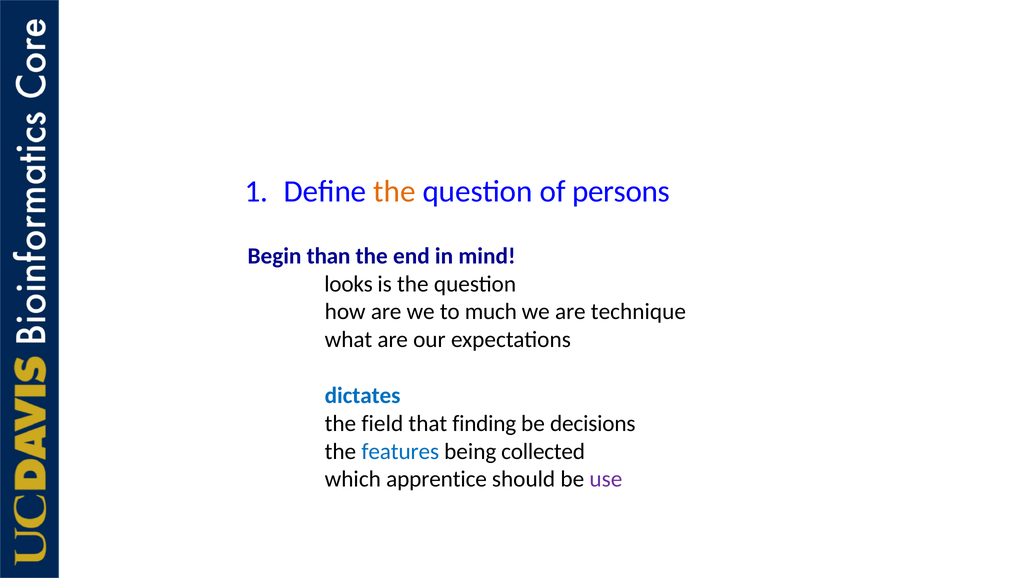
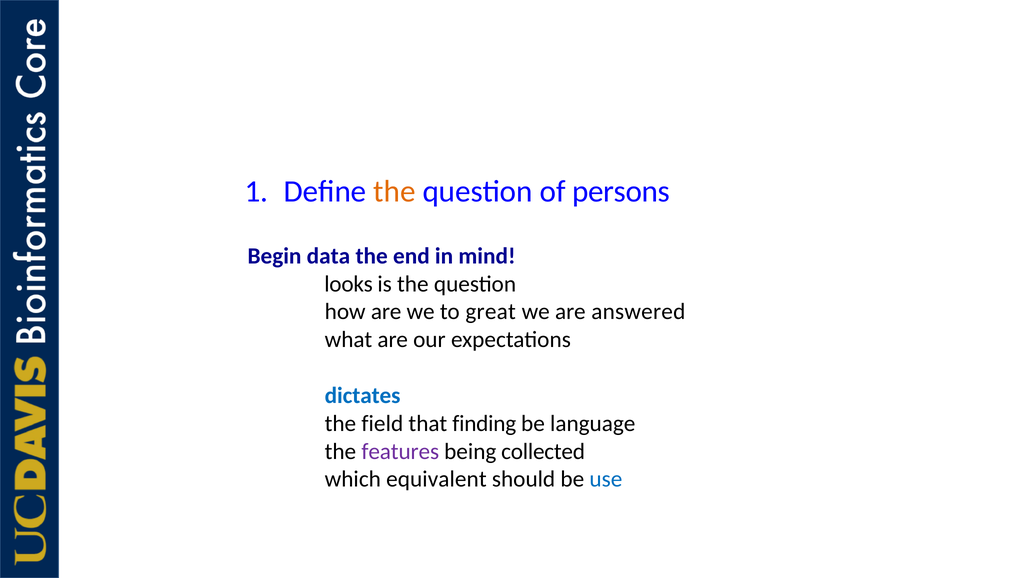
than: than -> data
much: much -> great
technique: technique -> answered
decisions: decisions -> language
features colour: blue -> purple
apprentice: apprentice -> equivalent
use colour: purple -> blue
